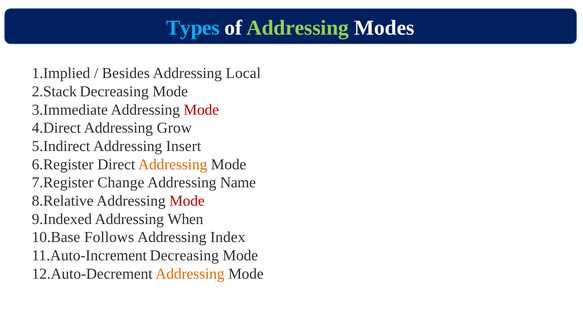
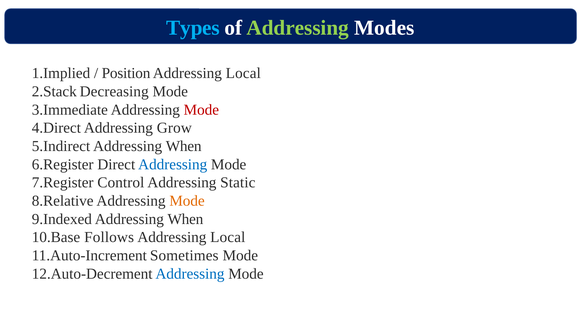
Besides: Besides -> Position
Insert at (184, 146): Insert -> When
Addressing at (173, 164) colour: orange -> blue
Change: Change -> Control
Name: Name -> Static
Mode at (187, 201) colour: red -> orange
Index at (228, 237): Index -> Local
Decreasing at (184, 255): Decreasing -> Sometimes
Addressing at (190, 274) colour: orange -> blue
